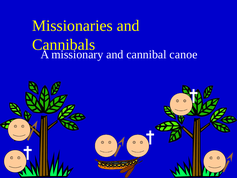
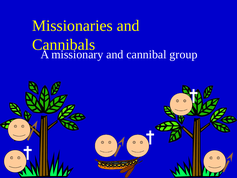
canoe: canoe -> group
